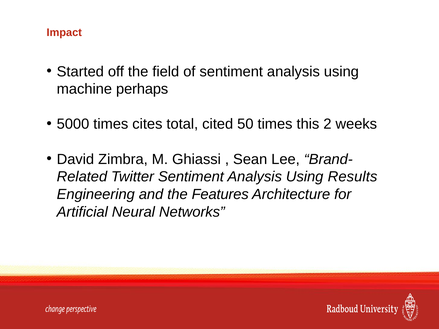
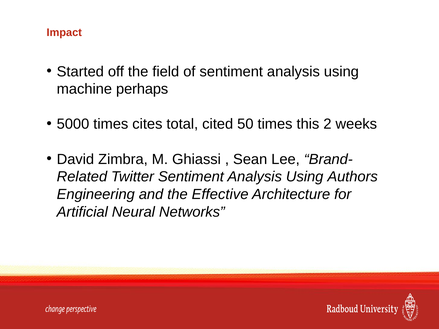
Results: Results -> Authors
Features: Features -> Effective
